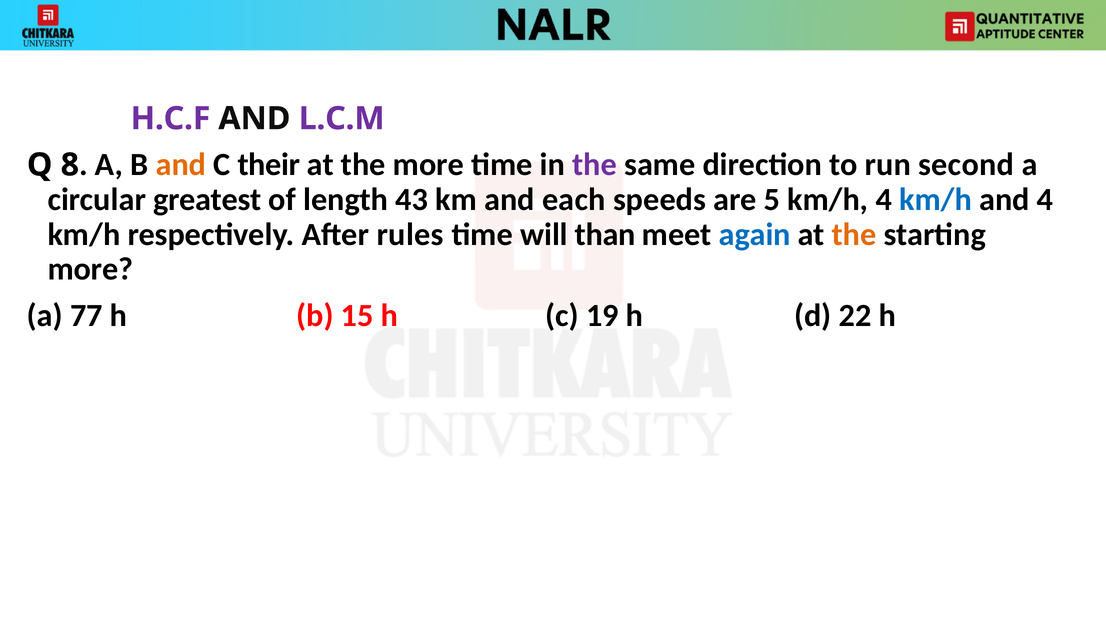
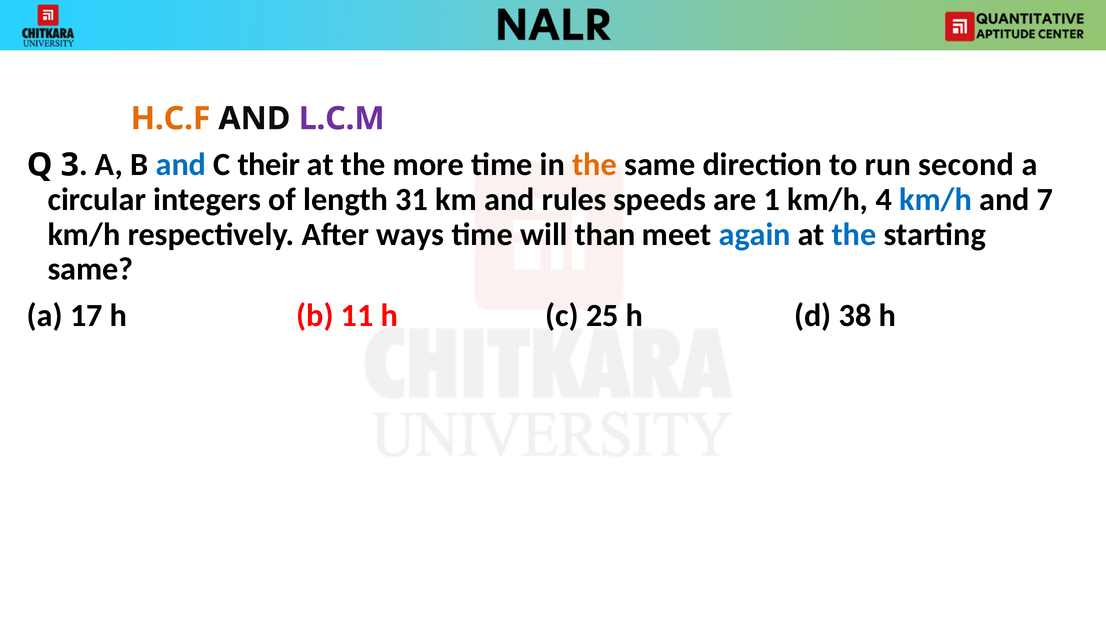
H.C.F colour: purple -> orange
8: 8 -> 3
and at (181, 165) colour: orange -> blue
the at (595, 165) colour: purple -> orange
greatest: greatest -> integers
43: 43 -> 31
each: each -> rules
5: 5 -> 1
and 4: 4 -> 7
rules: rules -> ways
the at (854, 234) colour: orange -> blue
more at (90, 269): more -> same
77: 77 -> 17
15: 15 -> 11
19: 19 -> 25
22: 22 -> 38
